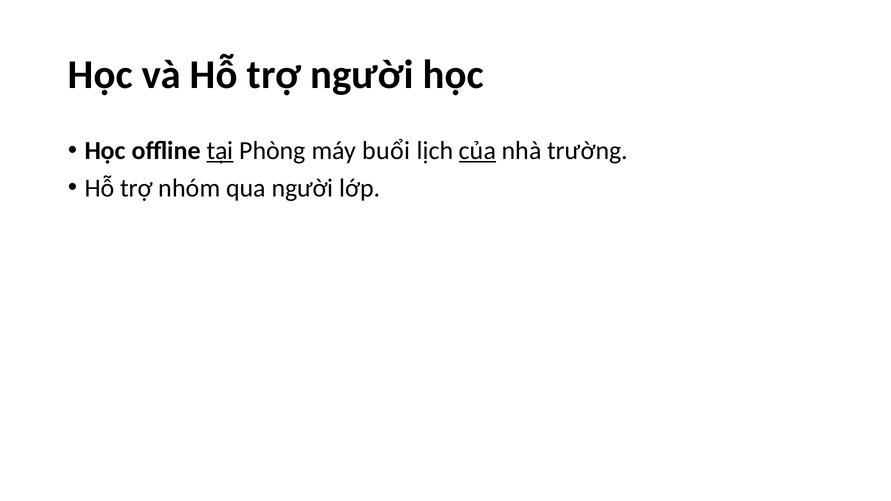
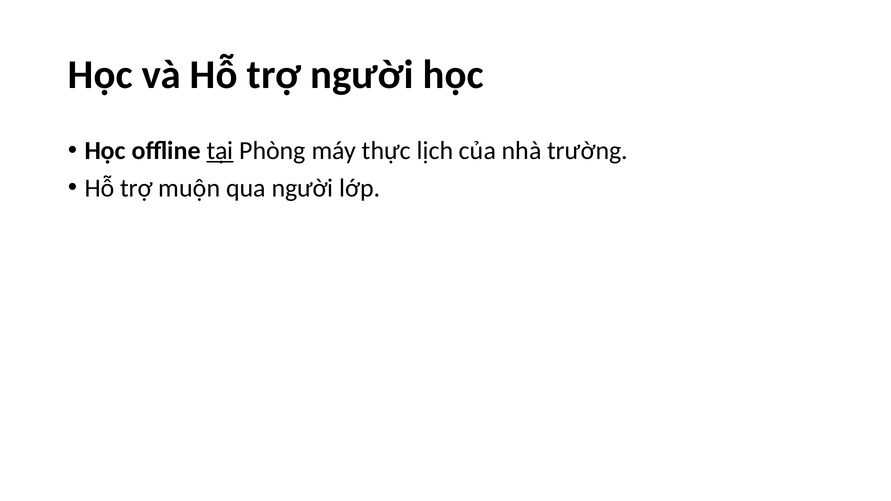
buổi: buổi -> thực
của underline: present -> none
nhóm: nhóm -> muộn
